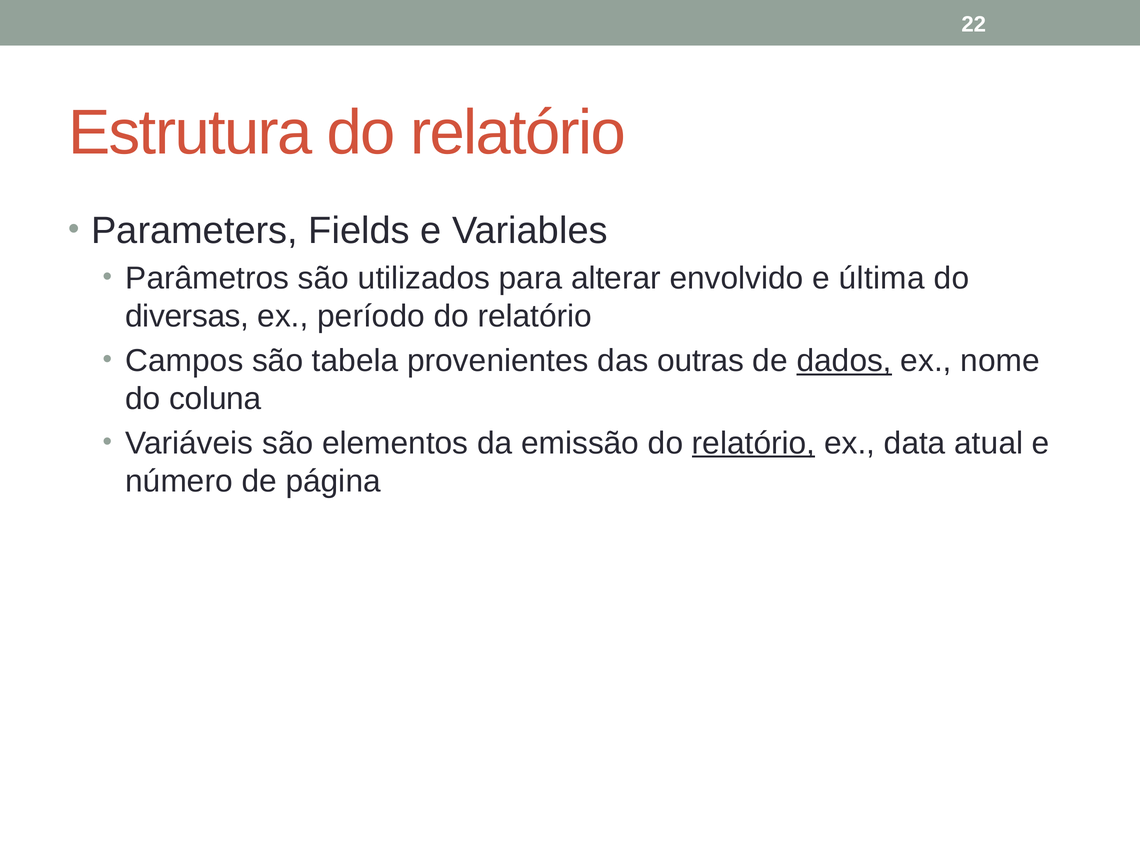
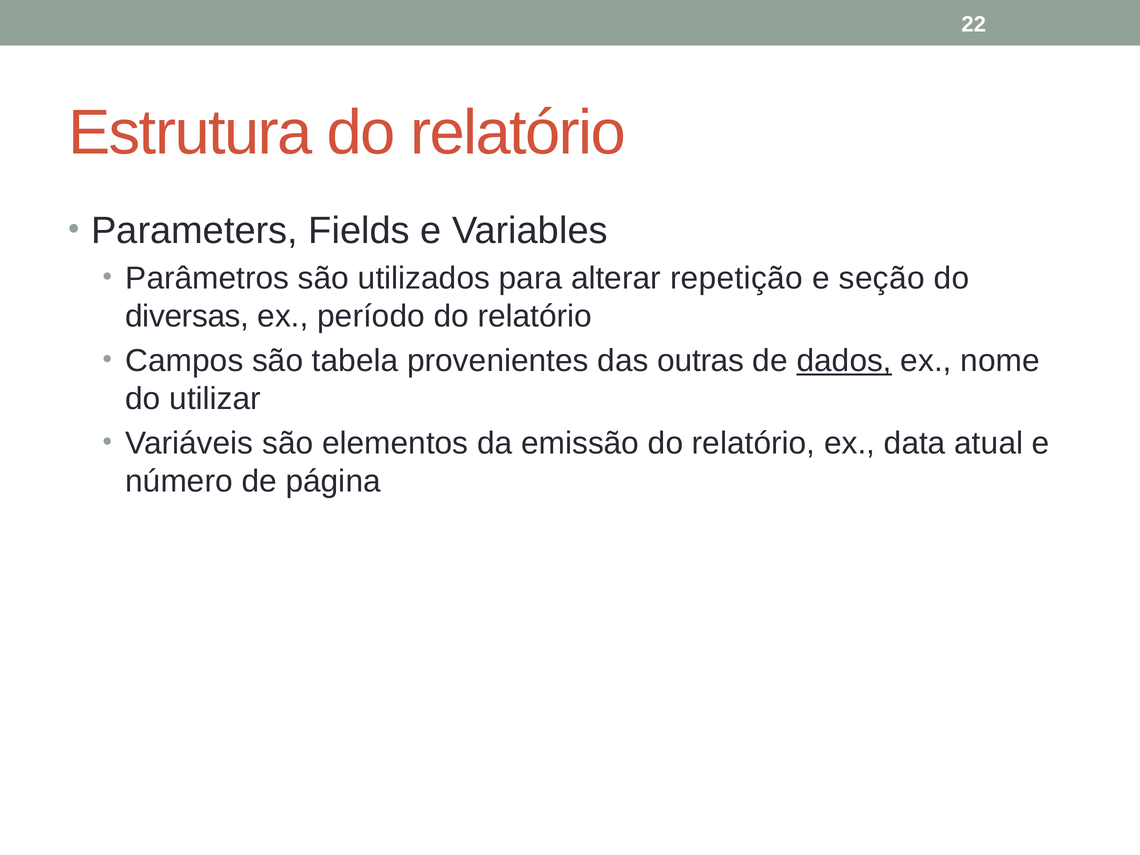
envolvido: envolvido -> repetição
última: última -> seção
coluna: coluna -> utilizar
relatório at (754, 443) underline: present -> none
